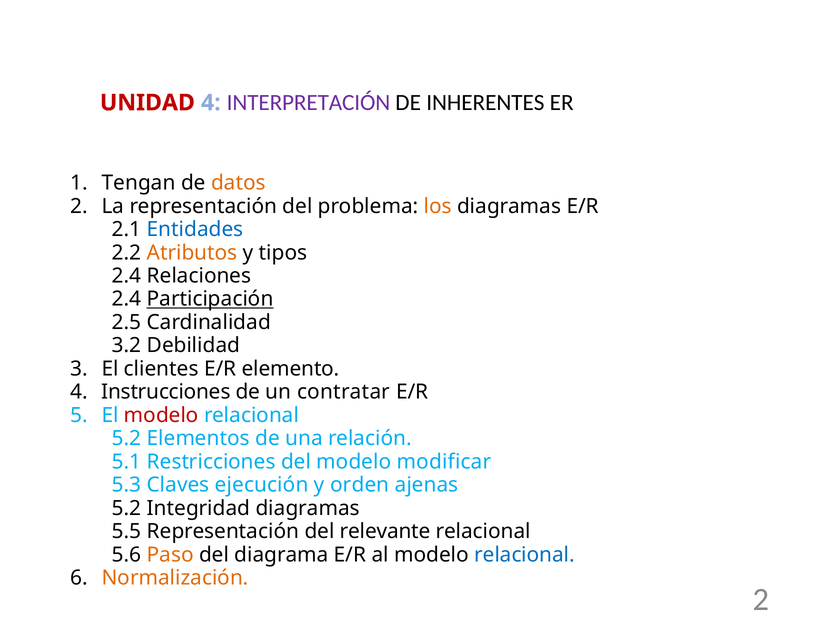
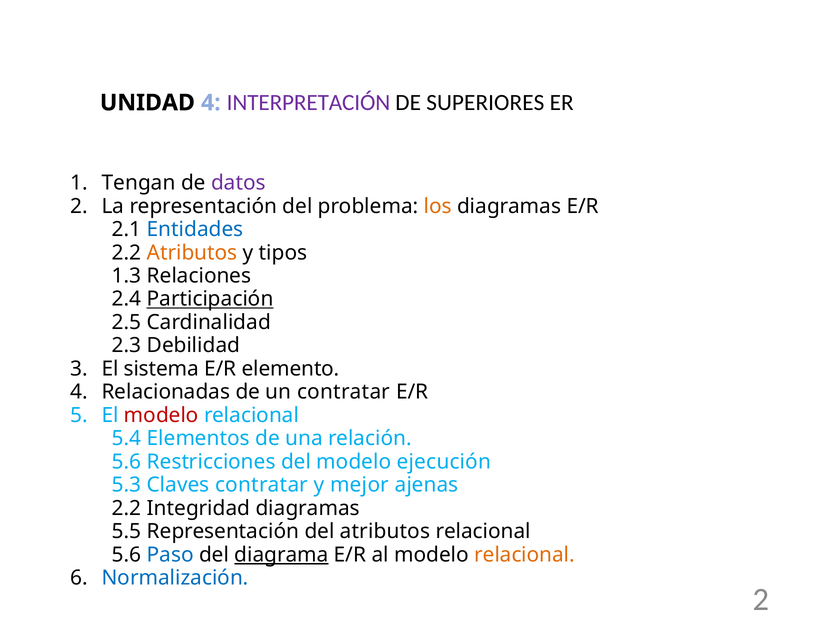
UNIDAD colour: red -> black
INHERENTES: INHERENTES -> SUPERIORES
datos colour: orange -> purple
2.4 at (127, 276): 2.4 -> 1.3
3.2: 3.2 -> 2.3
clientes: clientes -> sistema
Instrucciones: Instrucciones -> Relacionadas
5.2 at (127, 438): 5.2 -> 5.4
5.1 at (127, 461): 5.1 -> 5.6
modificar: modificar -> ejecución
Claves ejecución: ejecución -> contratar
orden: orden -> mejor
5.2 at (127, 508): 5.2 -> 2.2
del relevante: relevante -> atributos
Paso colour: orange -> blue
diagrama underline: none -> present
relacional at (525, 554) colour: blue -> orange
Normalización colour: orange -> blue
